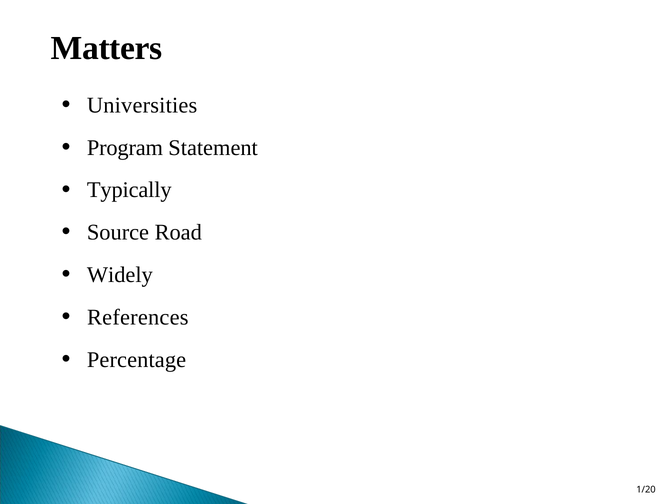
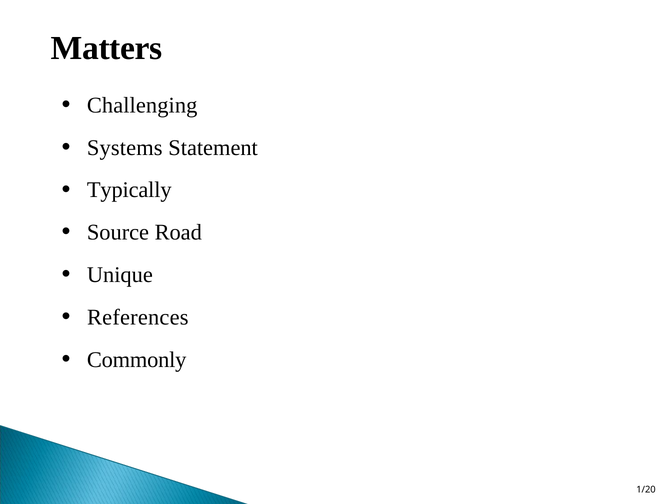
Universities: Universities -> Challenging
Program: Program -> Systems
Widely: Widely -> Unique
Percentage: Percentage -> Commonly
